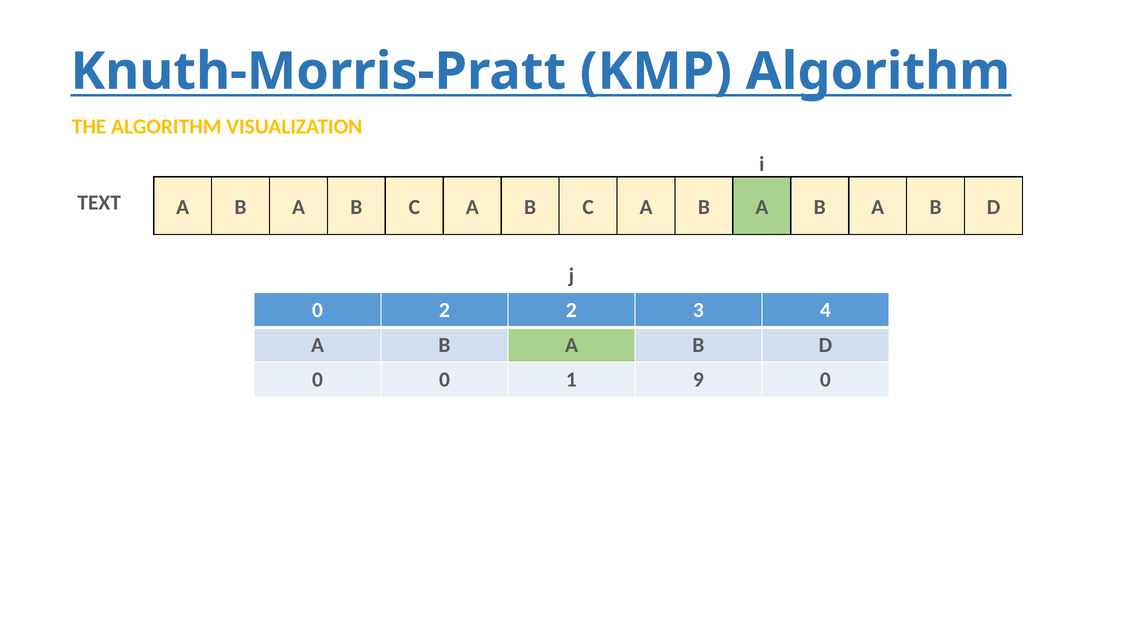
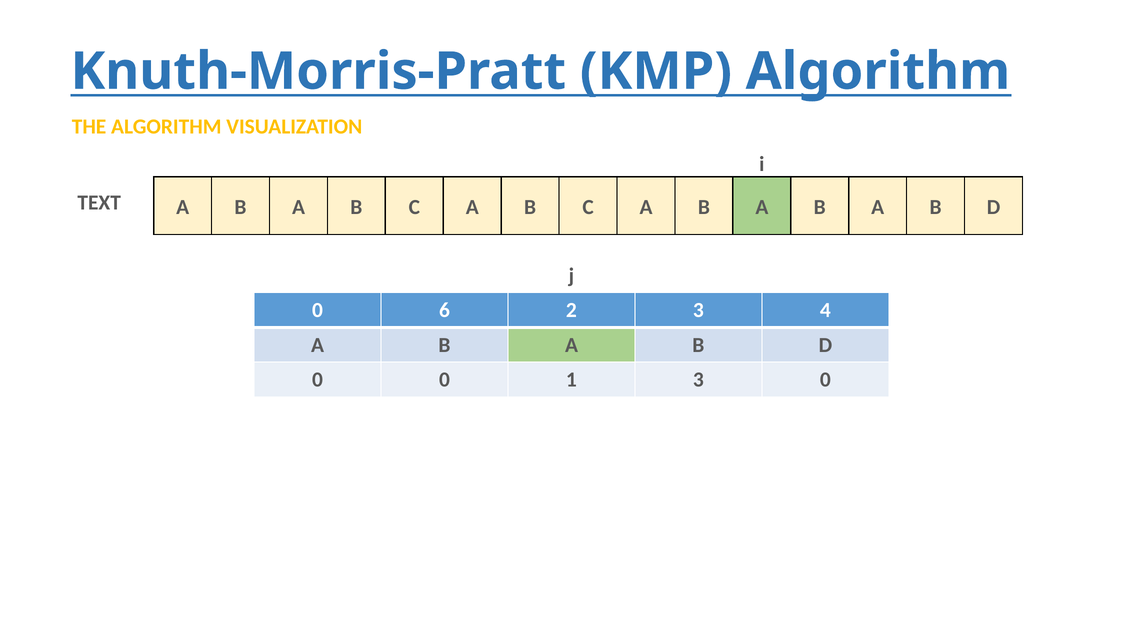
0 2: 2 -> 6
1 9: 9 -> 3
